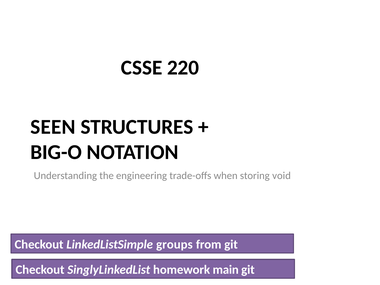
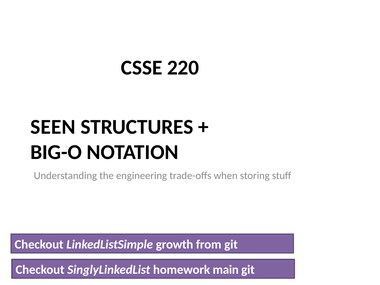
void: void -> stuff
groups: groups -> growth
